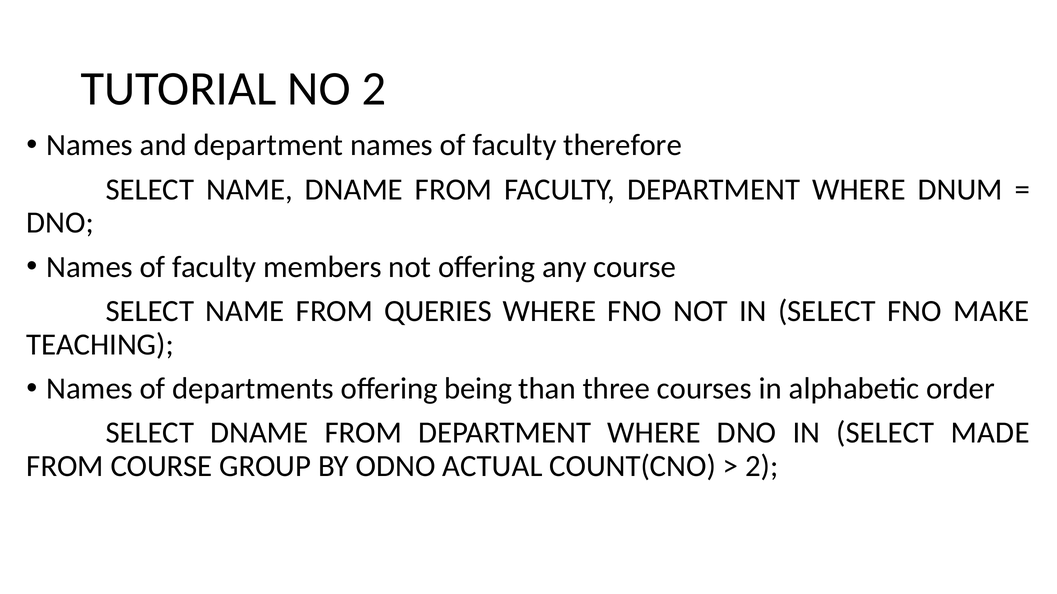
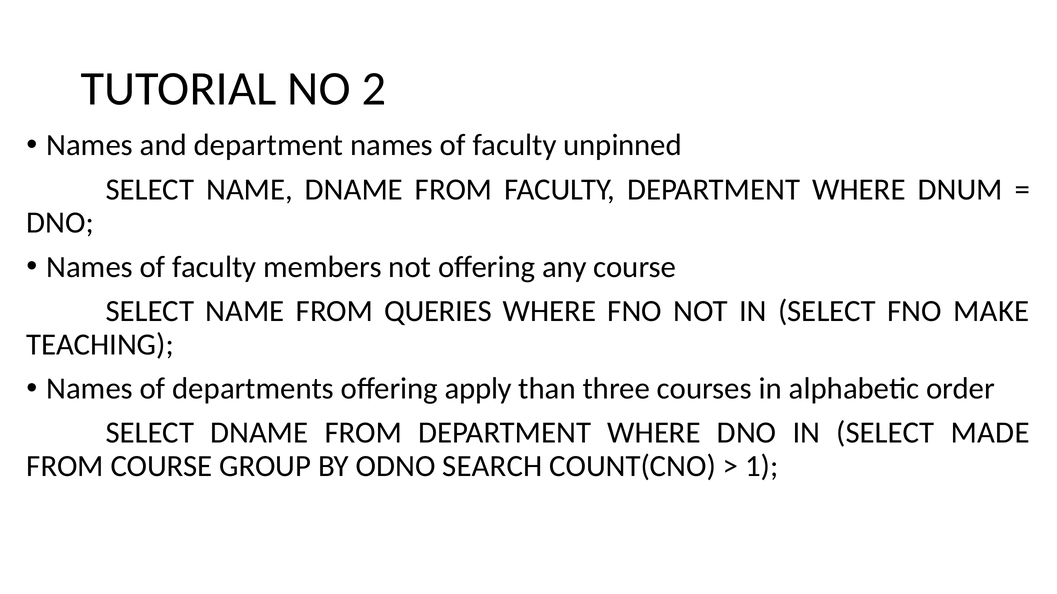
therefore: therefore -> unpinned
being: being -> apply
ACTUAL: ACTUAL -> SEARCH
2 at (762, 466): 2 -> 1
